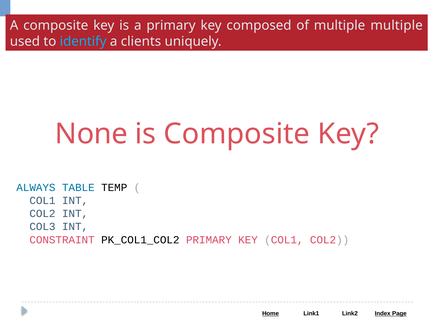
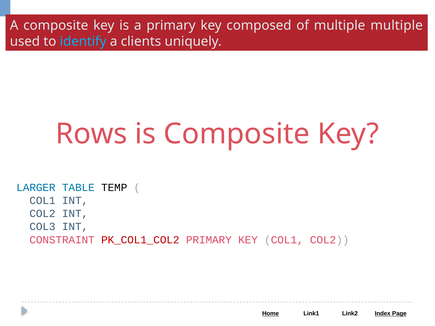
None: None -> Rows
ALWAYS: ALWAYS -> LARGER
PK_COL1_COL2 colour: black -> red
